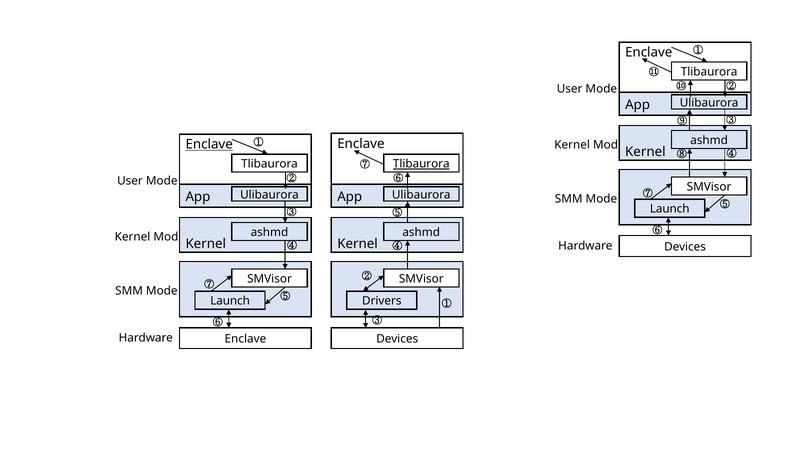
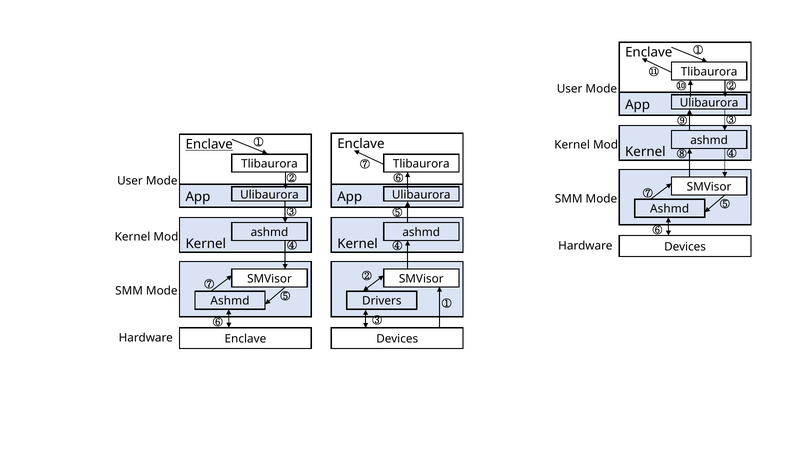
Tlibaurora at (421, 164) underline: present -> none
Launch at (670, 209): Launch -> Ashmd
Launch at (230, 301): Launch -> Ashmd
